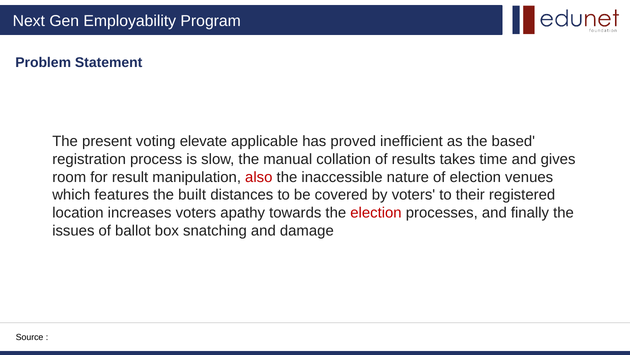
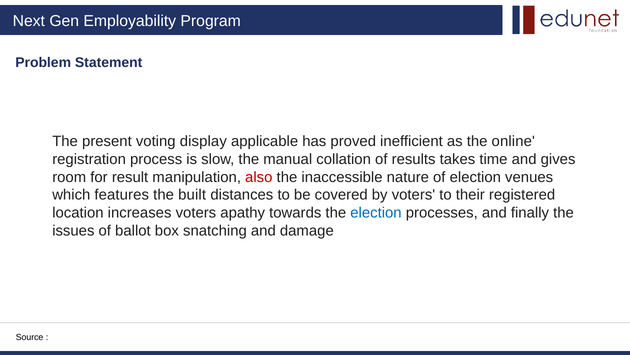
elevate: elevate -> display
based: based -> online
election at (376, 213) colour: red -> blue
